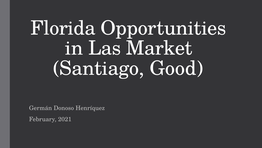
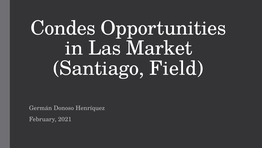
Florida: Florida -> Condes
Good: Good -> Field
